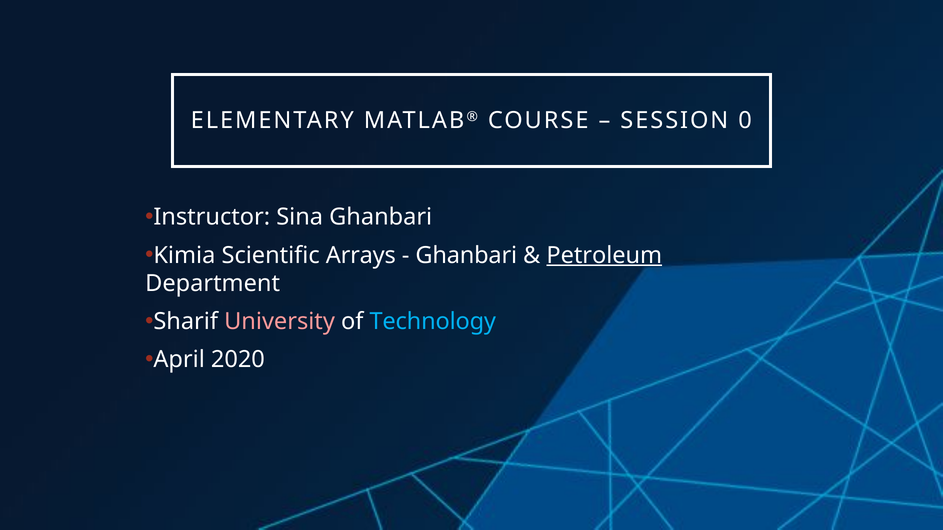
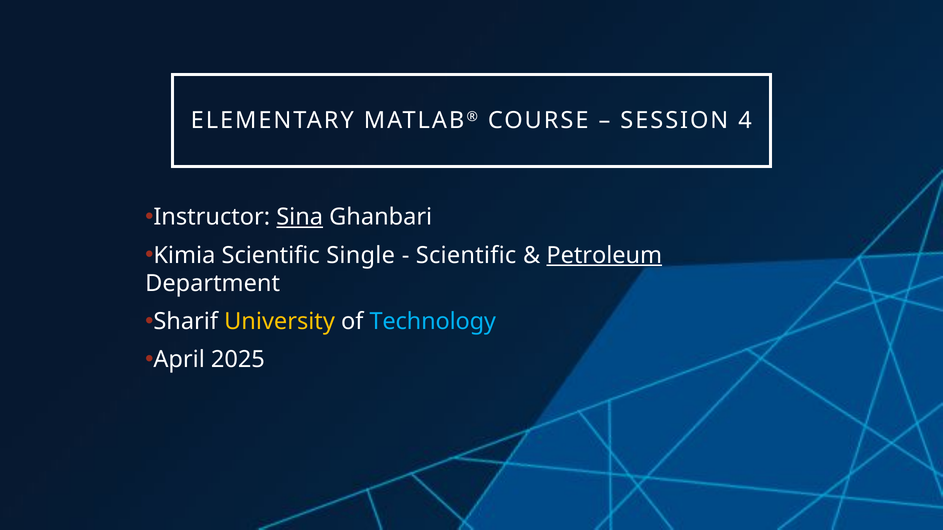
0: 0 -> 4
Sina underline: none -> present
Arrays: Arrays -> Single
Ghanbari at (466, 255): Ghanbari -> Scientific
University colour: pink -> yellow
2020: 2020 -> 2025
